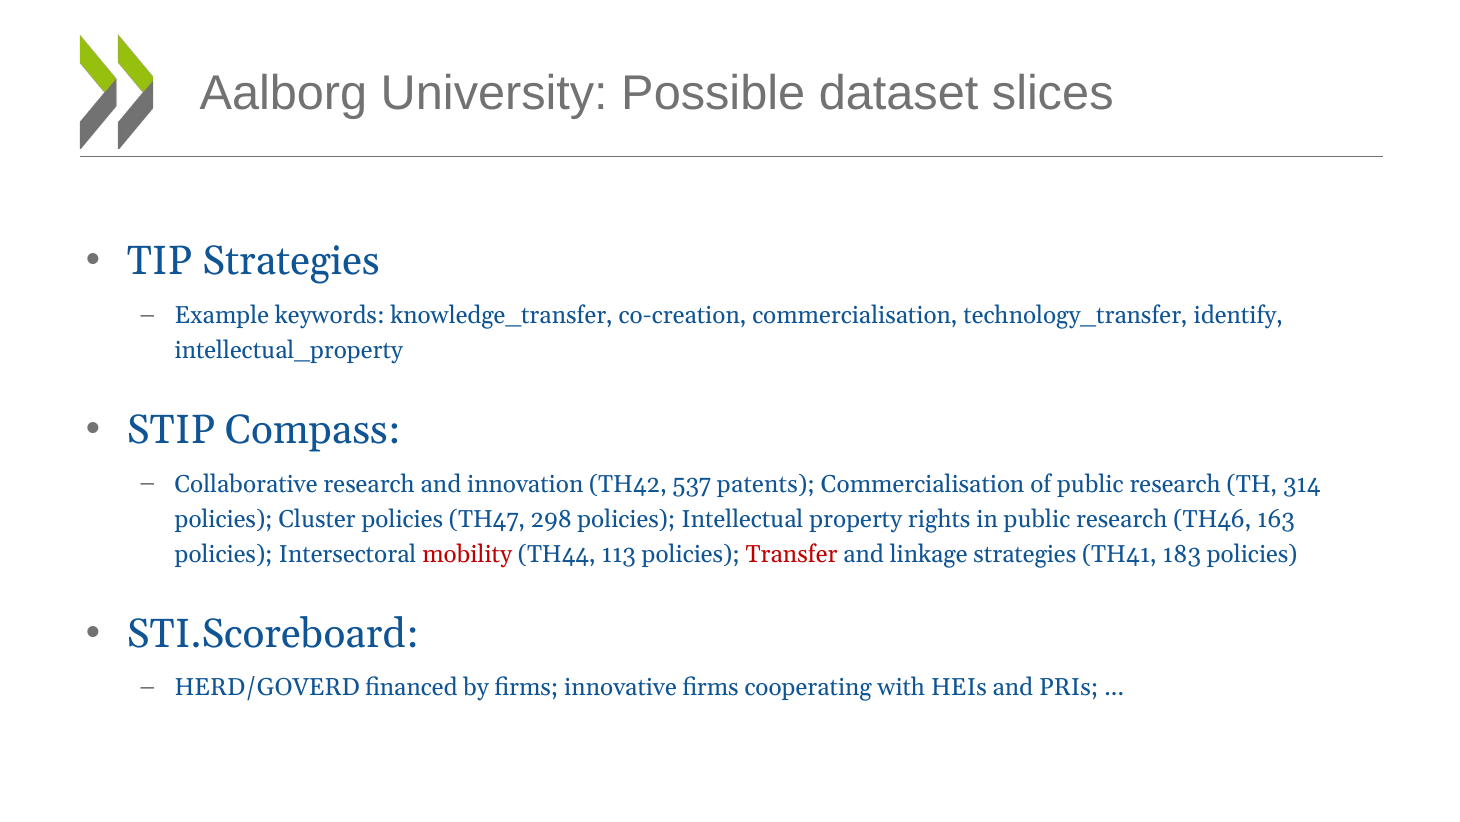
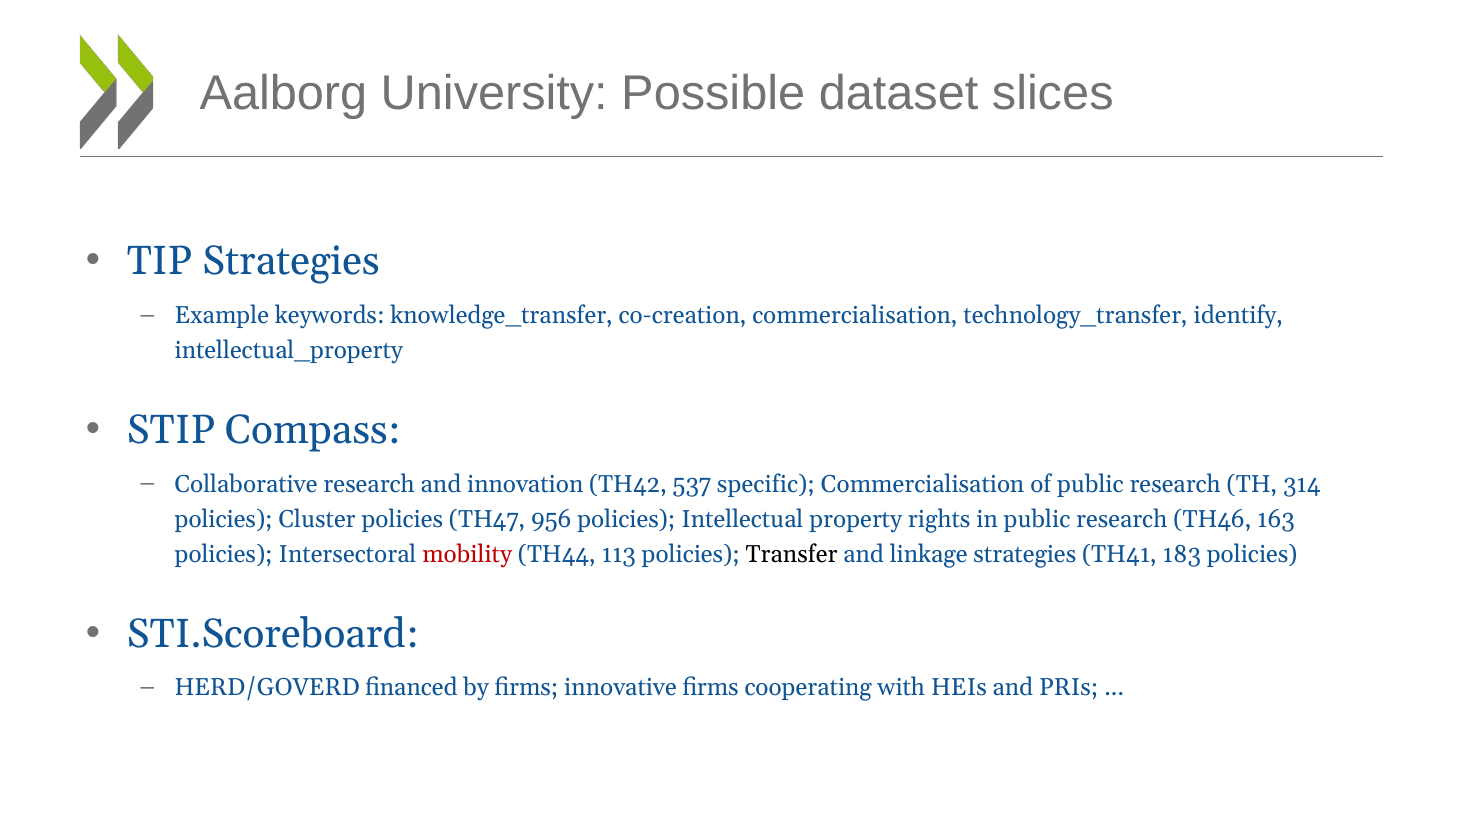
patents: patents -> specific
298: 298 -> 956
Transfer colour: red -> black
